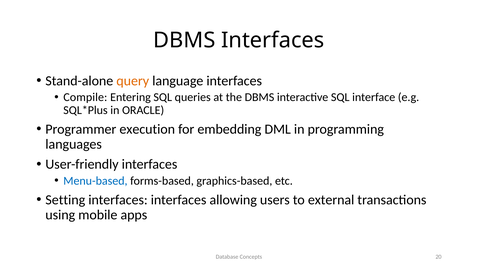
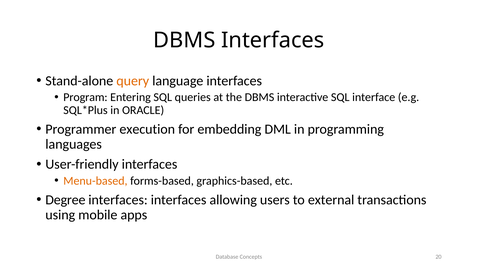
Compile: Compile -> Program
Menu-based colour: blue -> orange
Setting: Setting -> Degree
